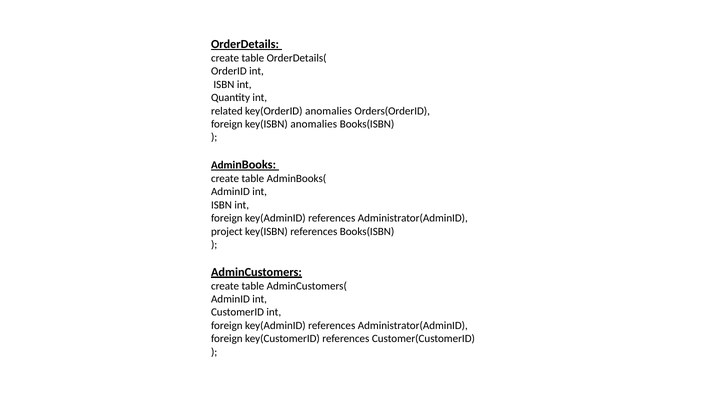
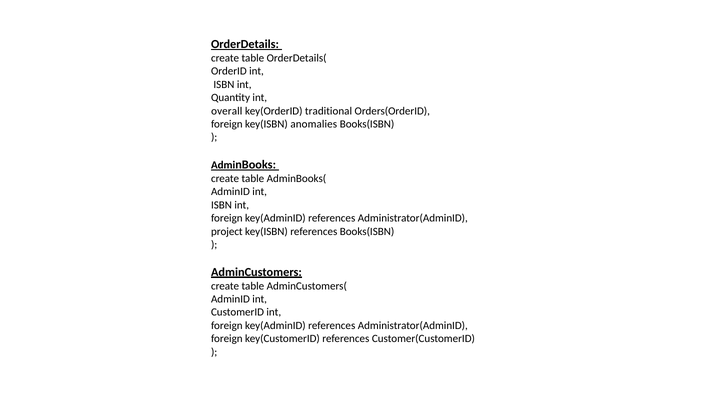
related: related -> overall
key(OrderID anomalies: anomalies -> traditional
